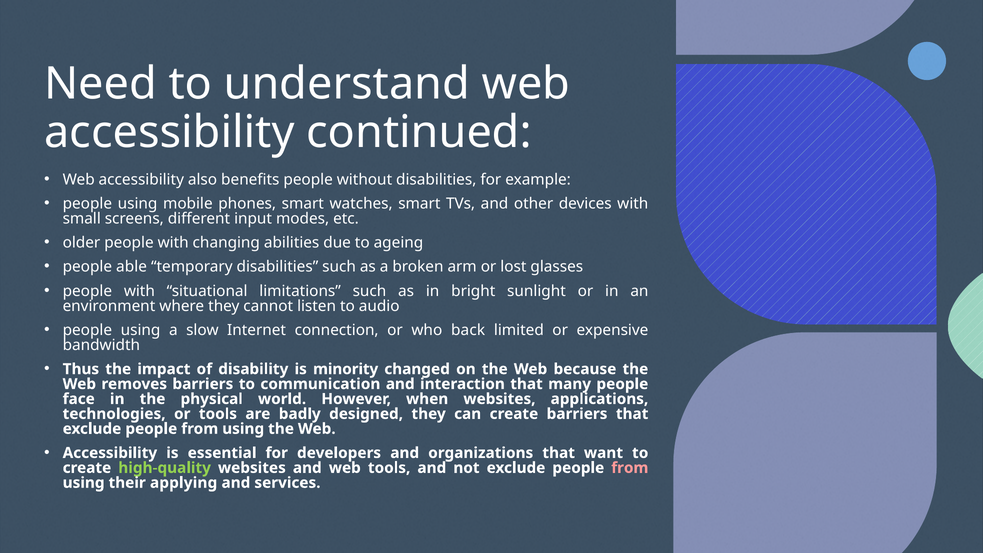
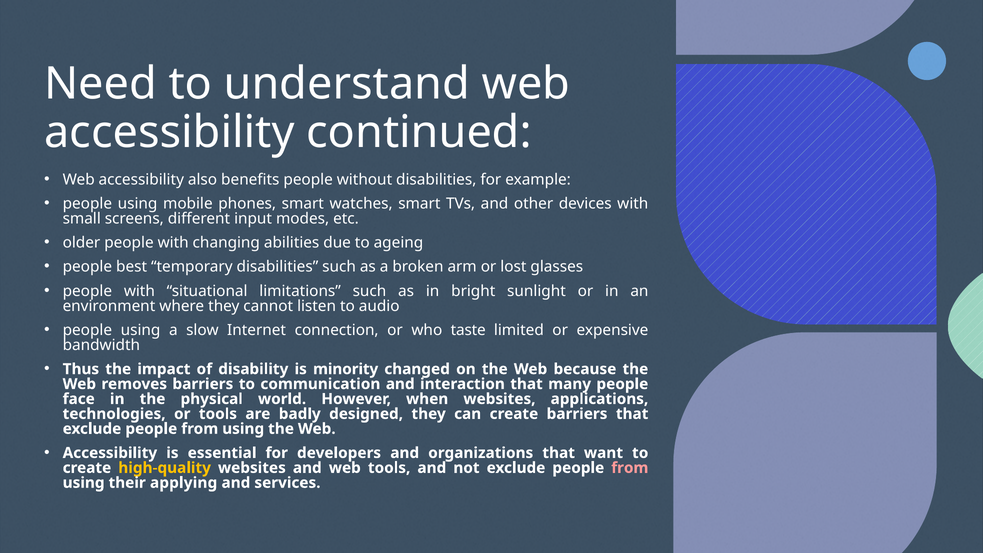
able: able -> best
back: back -> taste
high-quality colour: light green -> yellow
